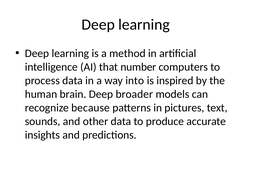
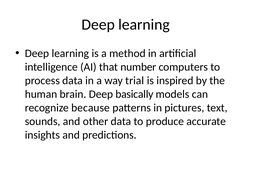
into: into -> trial
broader: broader -> basically
